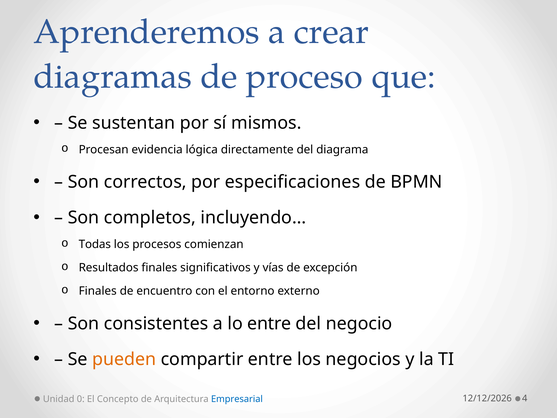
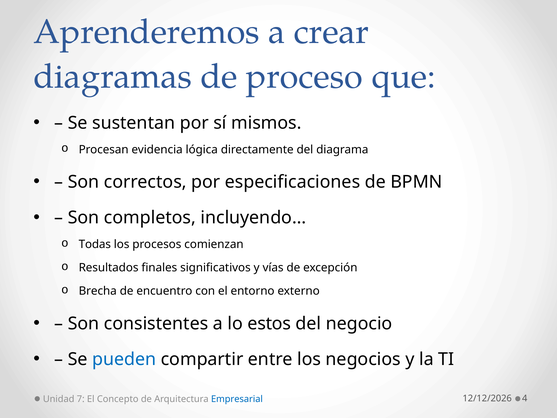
Finales at (98, 291): Finales -> Brecha
lo entre: entre -> estos
pueden colour: orange -> blue
0: 0 -> 7
